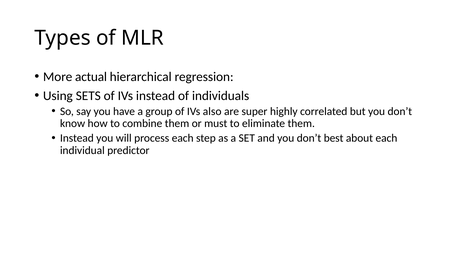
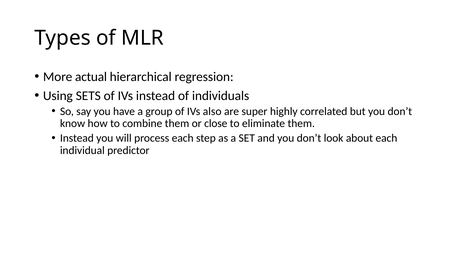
must: must -> close
best: best -> look
